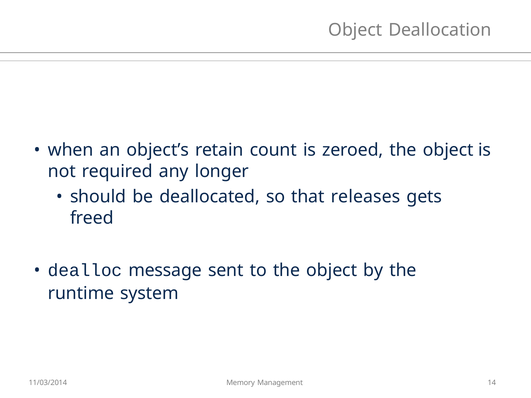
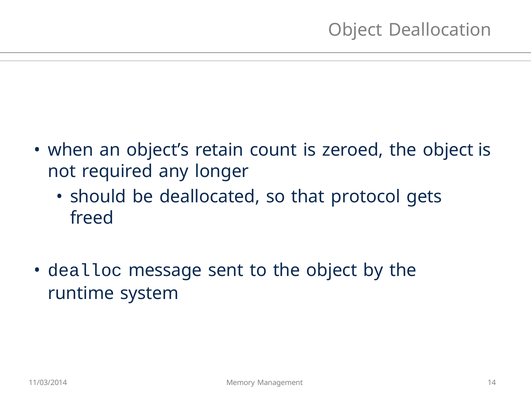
releases: releases -> protocol
